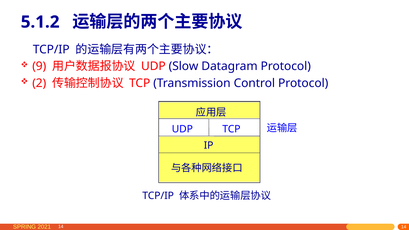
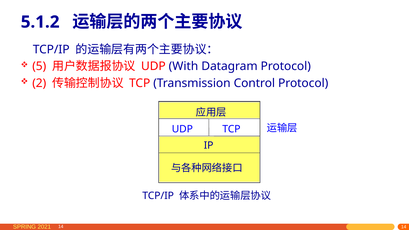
9: 9 -> 5
Slow: Slow -> With
